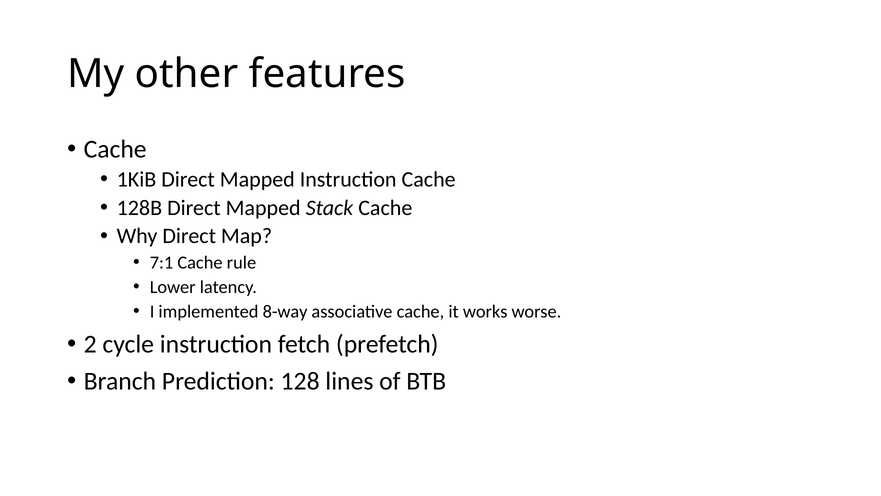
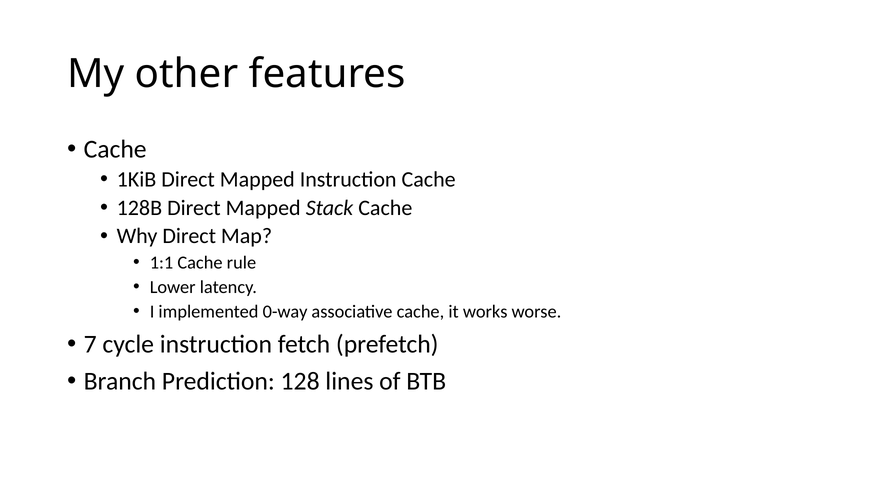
7:1: 7:1 -> 1:1
8-way: 8-way -> 0-way
2: 2 -> 7
